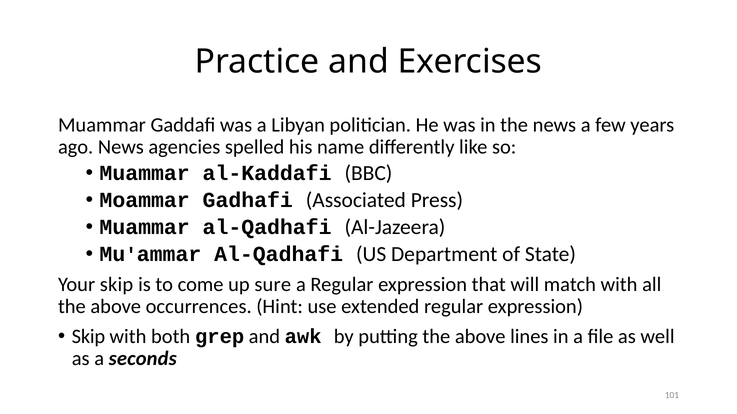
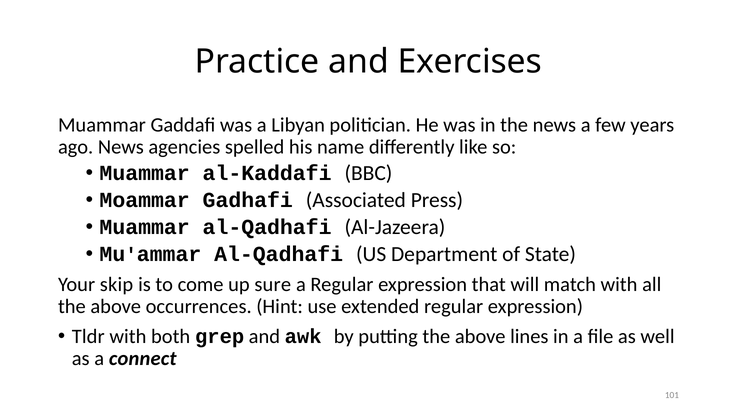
Skip at (88, 337): Skip -> Tldr
seconds: seconds -> connect
